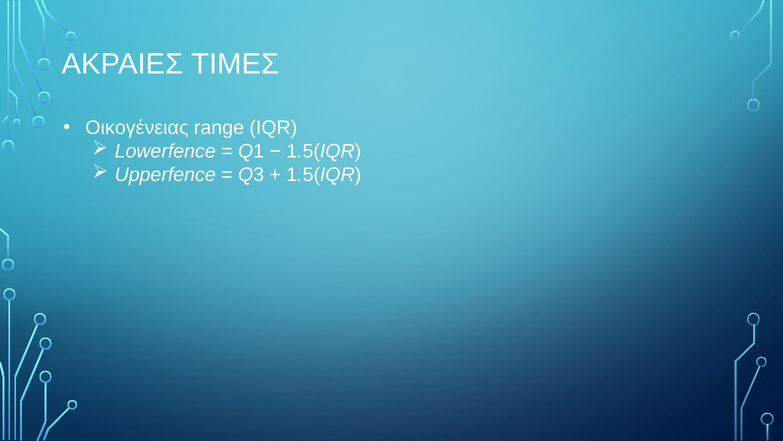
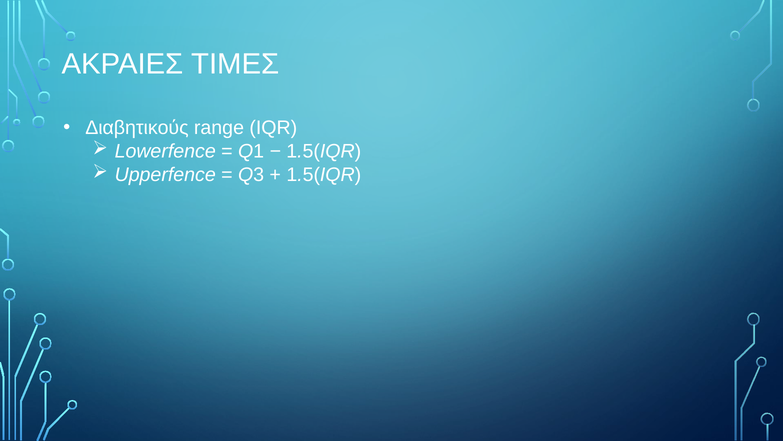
Οικογένειας: Οικογένειας -> Διαβητικούς
